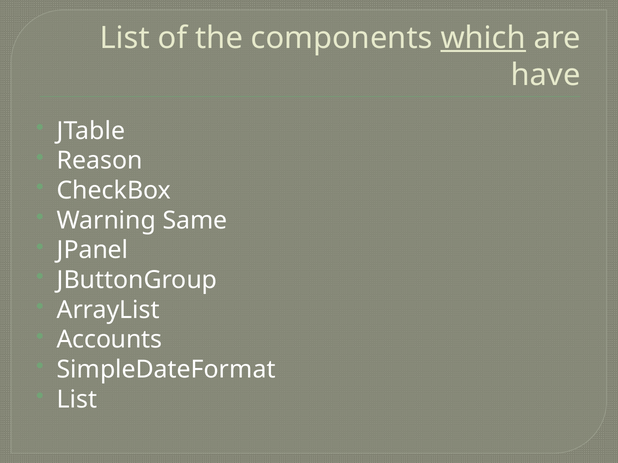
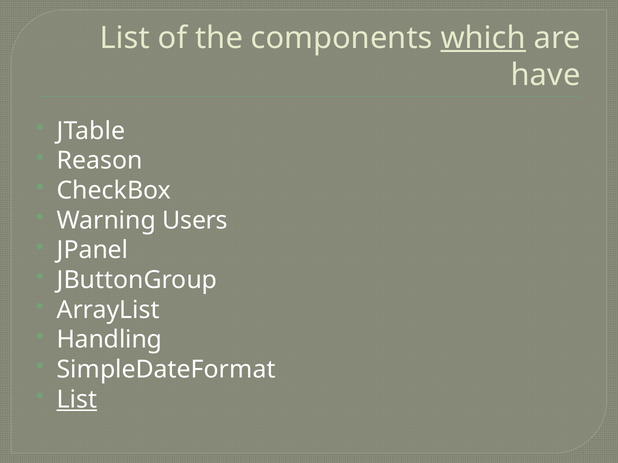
Same: Same -> Users
Accounts: Accounts -> Handling
List at (77, 400) underline: none -> present
